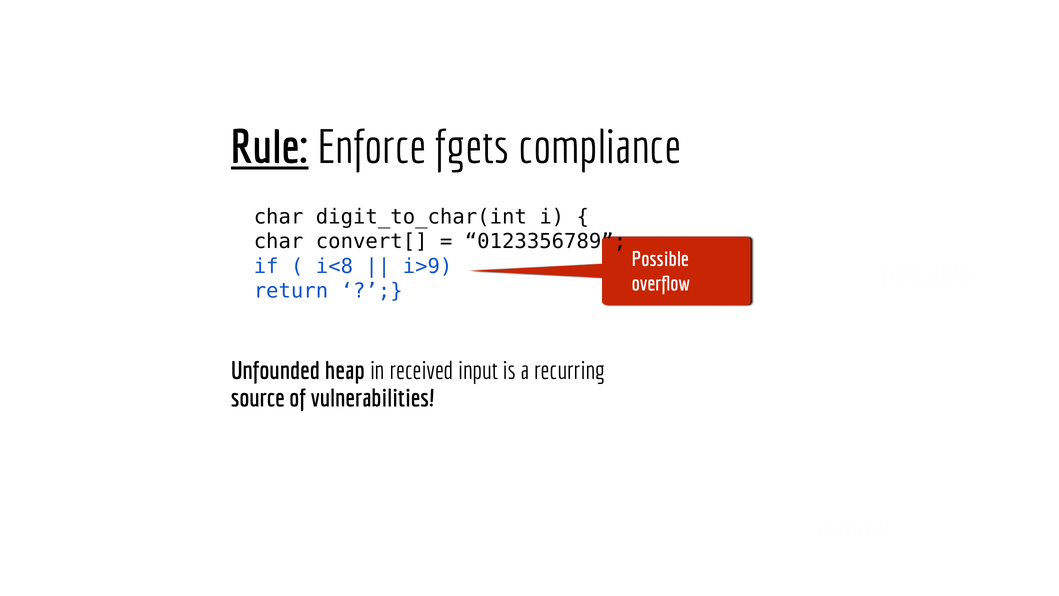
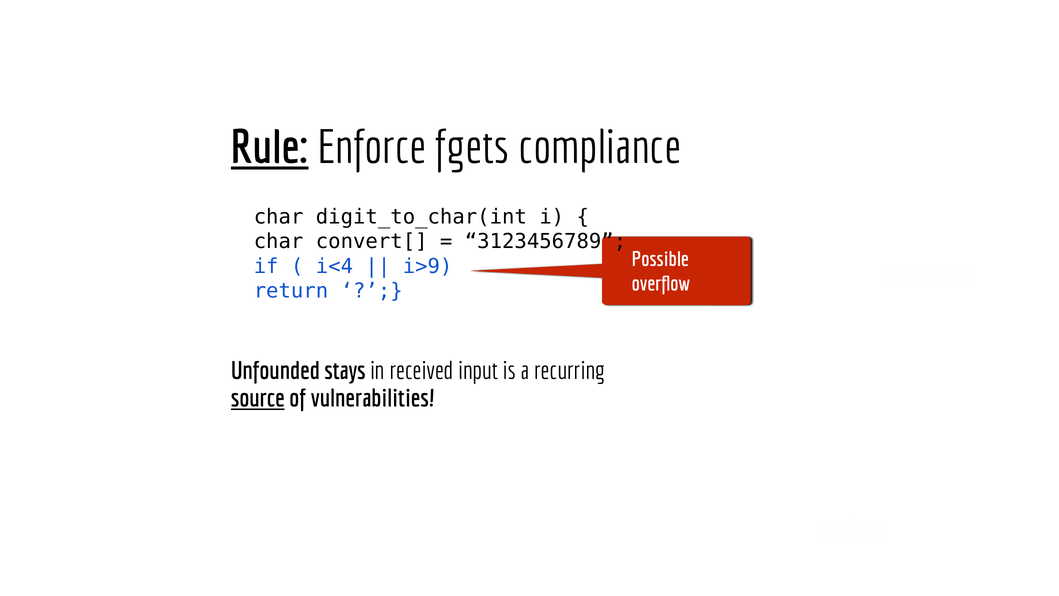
0123356789: 0123356789 -> 3123456789
i<8: i<8 -> i<4
heap: heap -> stays
source underline: none -> present
